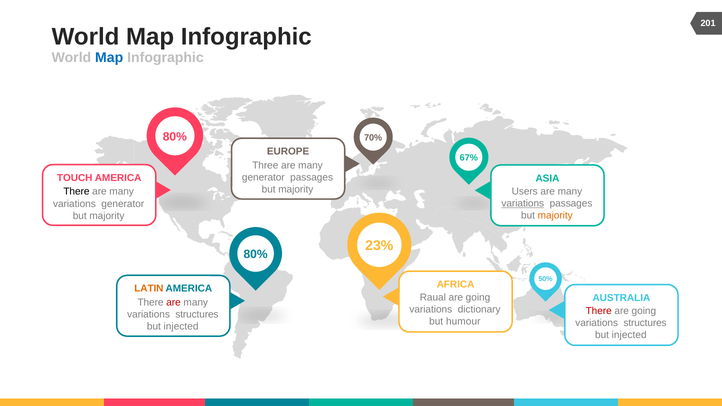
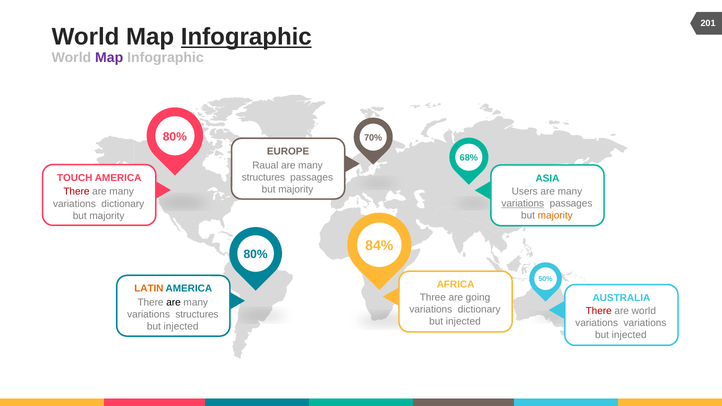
Infographic at (246, 37) underline: none -> present
Map at (109, 58) colour: blue -> purple
67%: 67% -> 68%
Three: Three -> Raual
generator at (263, 177): generator -> structures
There at (76, 192) colour: black -> red
generator at (123, 204): generator -> dictionary
23%: 23% -> 84%
Raual: Raual -> Three
are at (174, 303) colour: red -> black
going at (644, 311): going -> world
humour at (463, 322): humour -> injected
structures at (645, 323): structures -> variations
